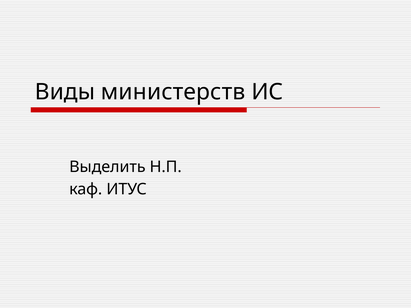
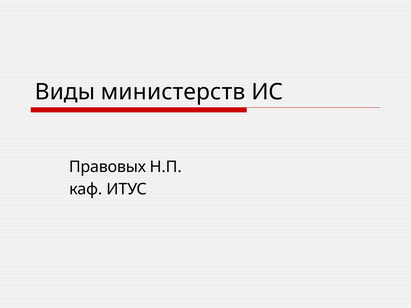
Выделить: Выделить -> Правовых
